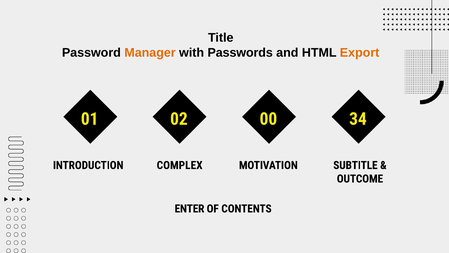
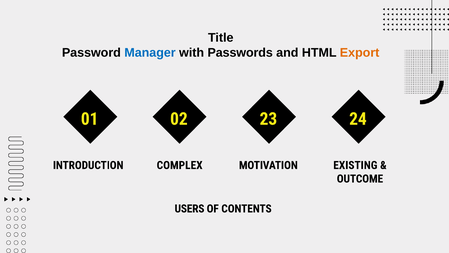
Manager colour: orange -> blue
00: 00 -> 23
34: 34 -> 24
SUBTITLE: SUBTITLE -> EXISTING
ENTER: ENTER -> USERS
